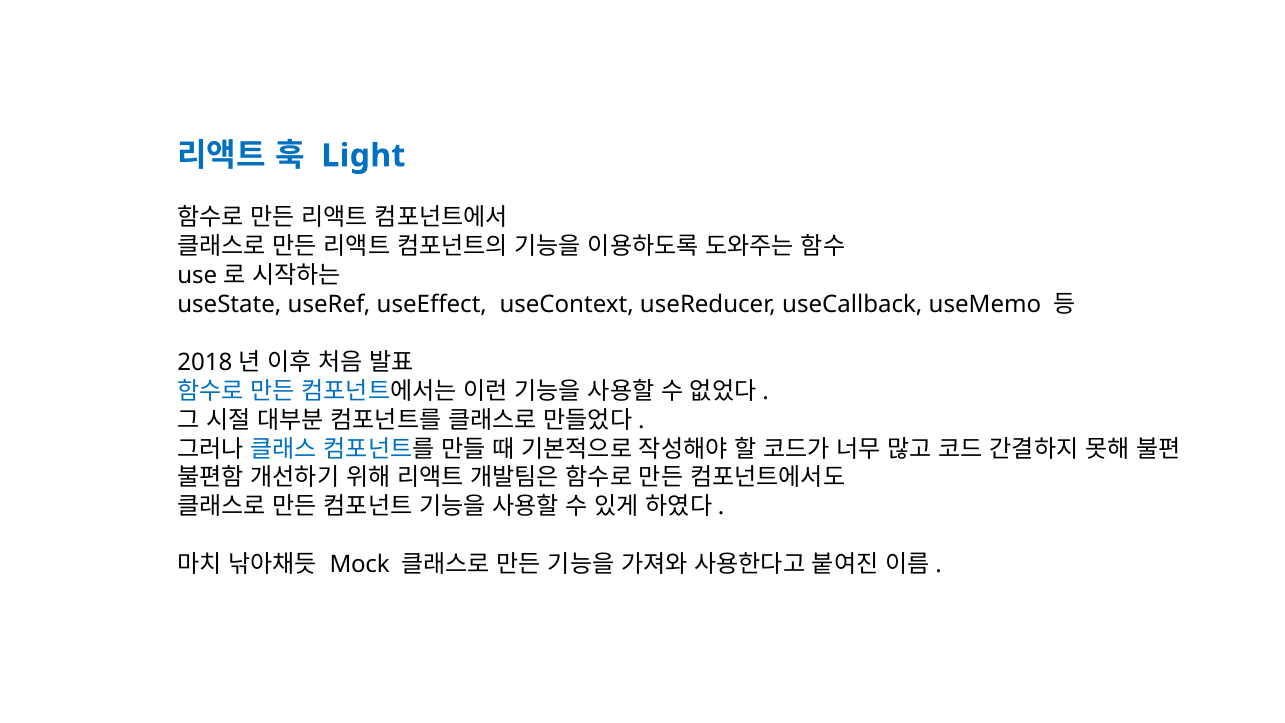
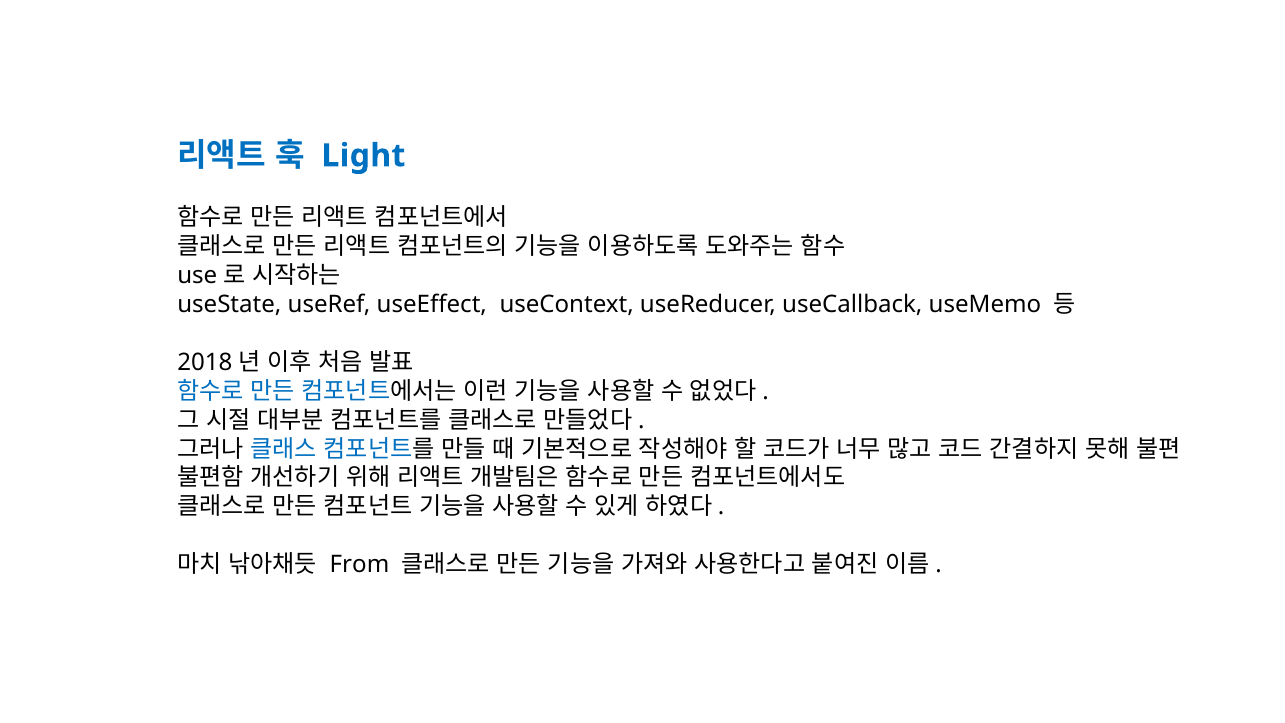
Mock: Mock -> From
